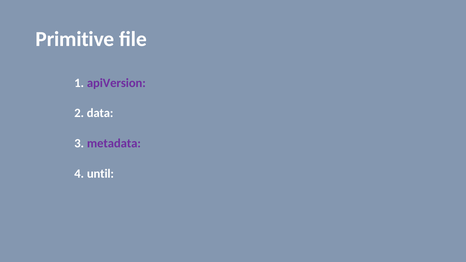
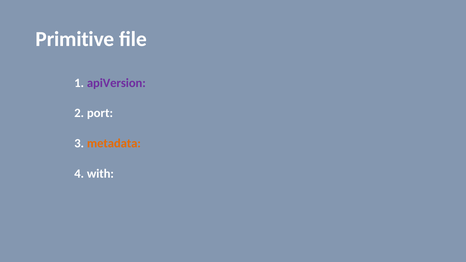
data: data -> port
metadata colour: purple -> orange
until: until -> with
